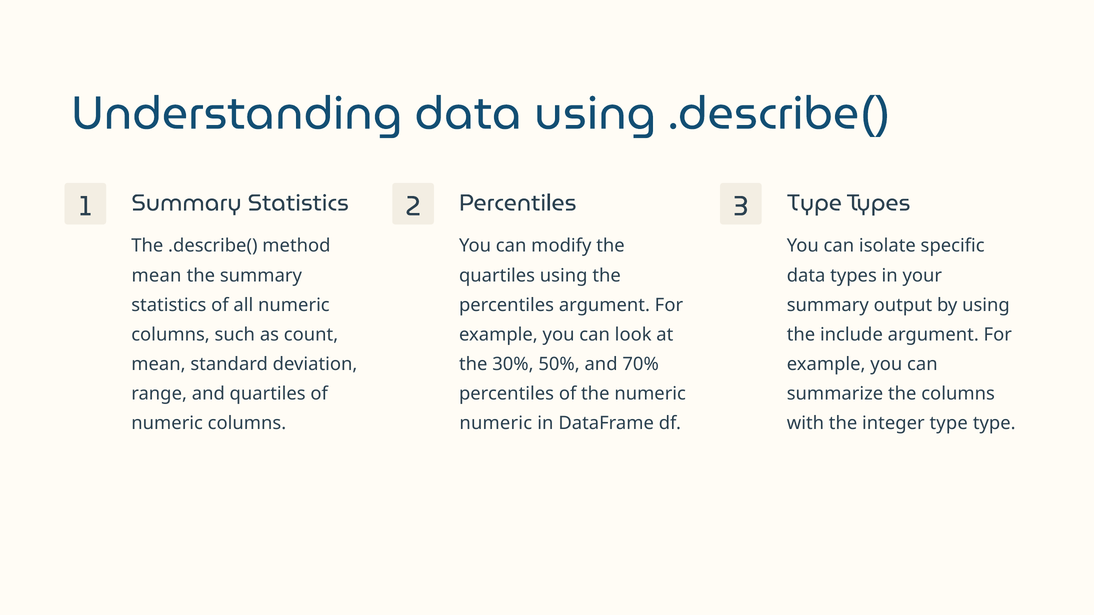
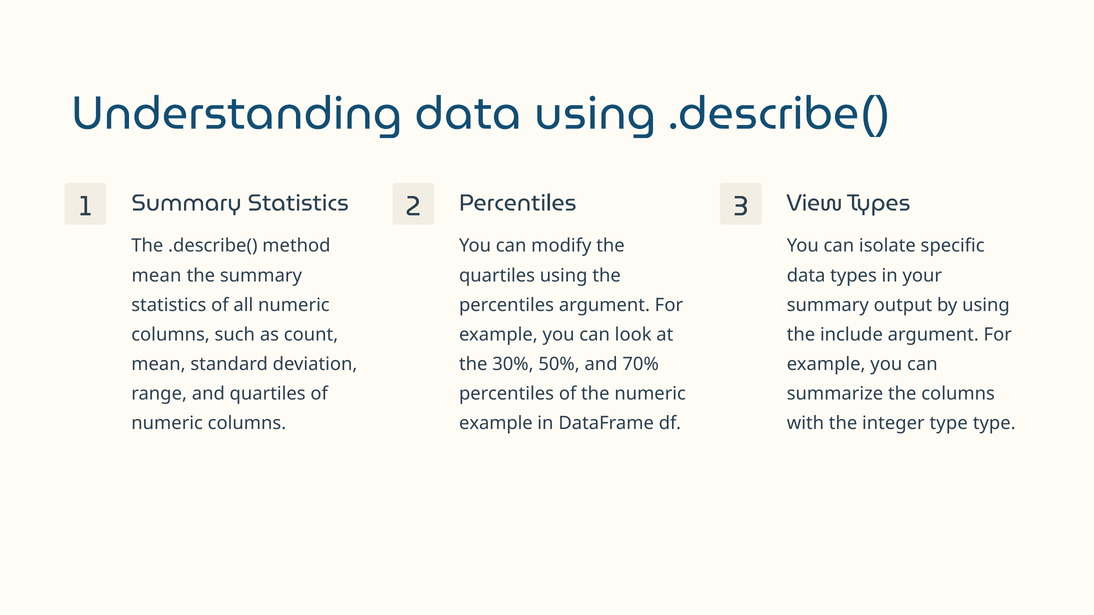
3 Type: Type -> View
numeric at (496, 423): numeric -> example
